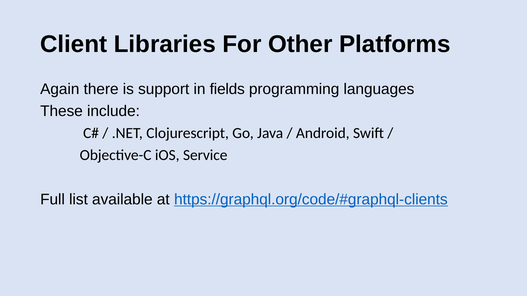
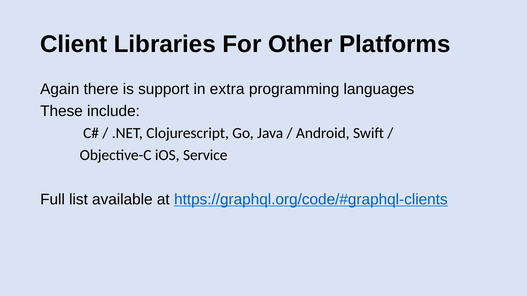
fields: fields -> extra
